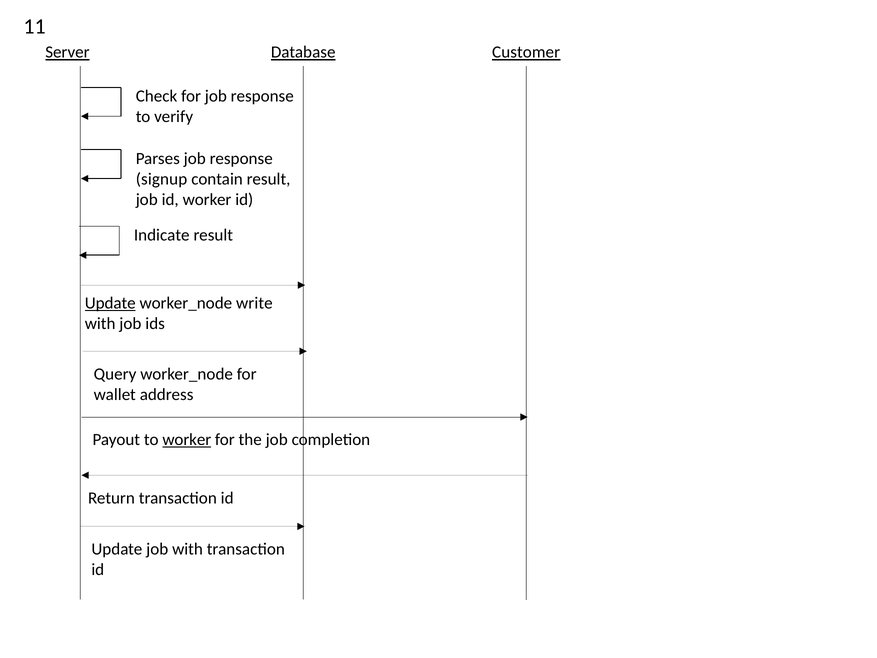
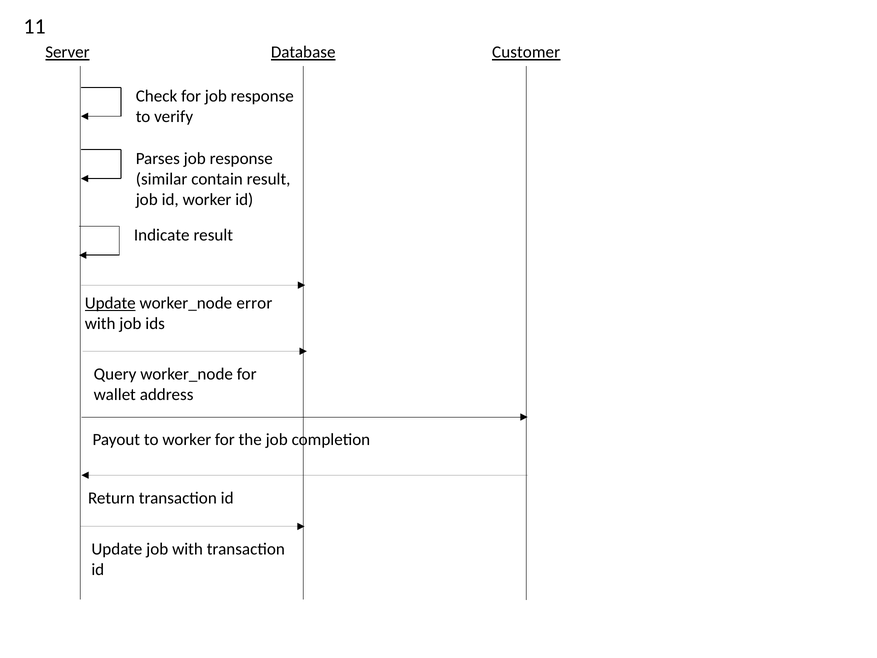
signup: signup -> similar
write: write -> error
worker at (187, 440) underline: present -> none
